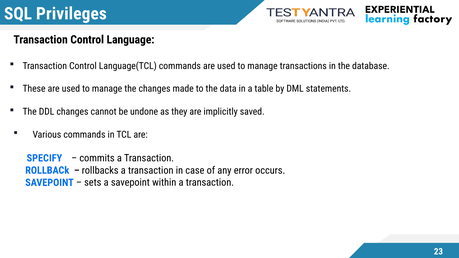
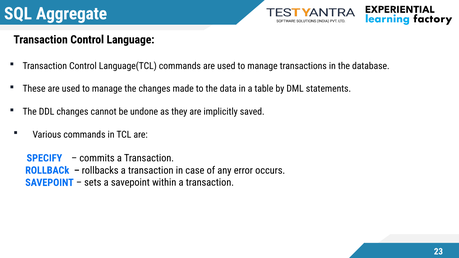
Privileges: Privileges -> Aggregate
